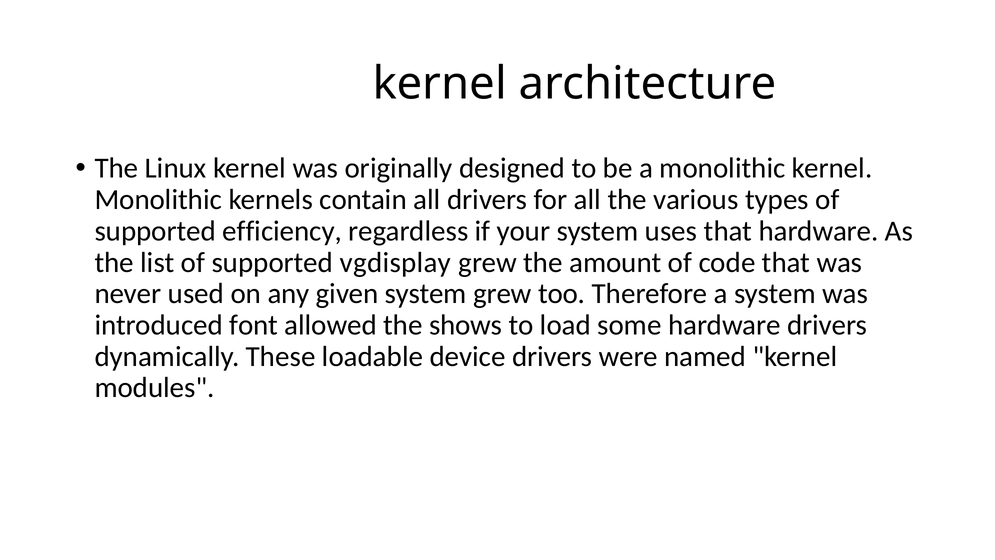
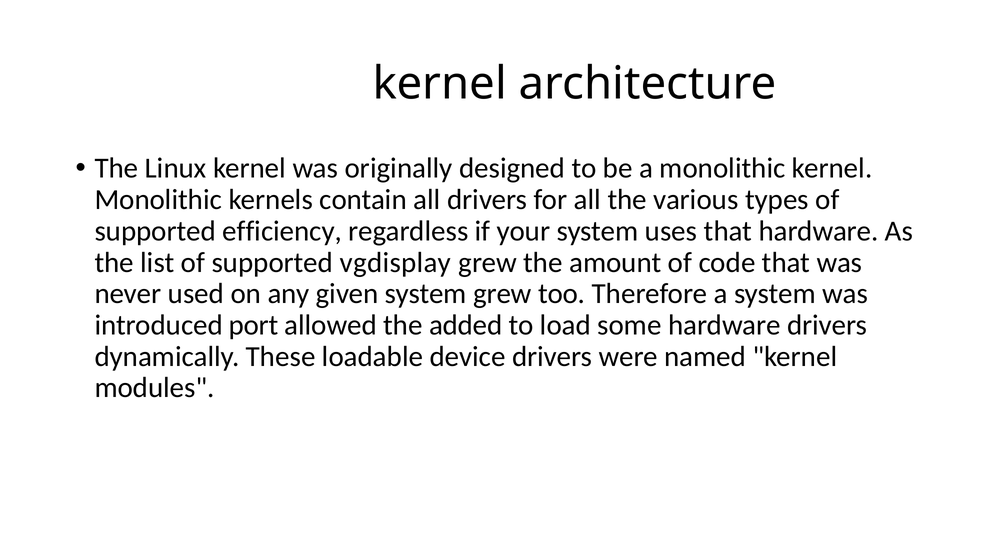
font: font -> port
shows: shows -> added
